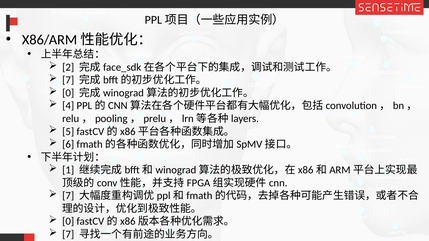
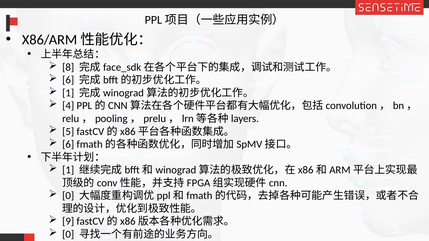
2: 2 -> 8
7 at (68, 80): 7 -> 6
0 at (68, 93): 0 -> 1
7 at (68, 196): 7 -> 0
0 at (68, 222): 0 -> 9
7 at (68, 235): 7 -> 0
